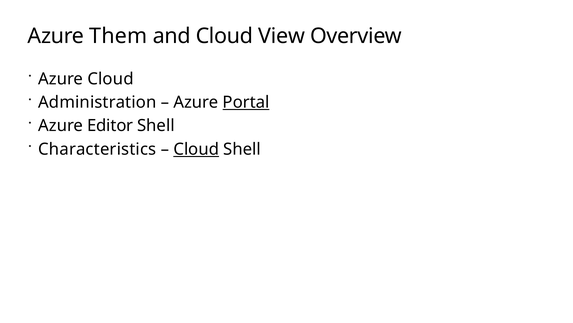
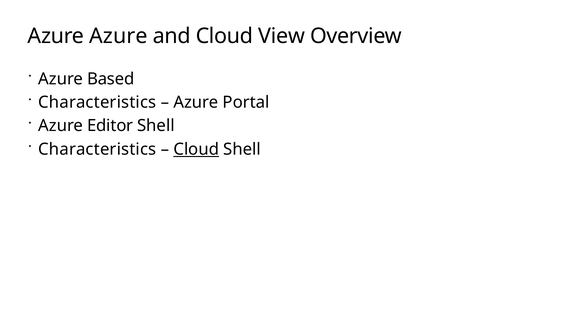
Azure Them: Them -> Azure
Azure Cloud: Cloud -> Based
Administration at (97, 102): Administration -> Characteristics
Portal underline: present -> none
